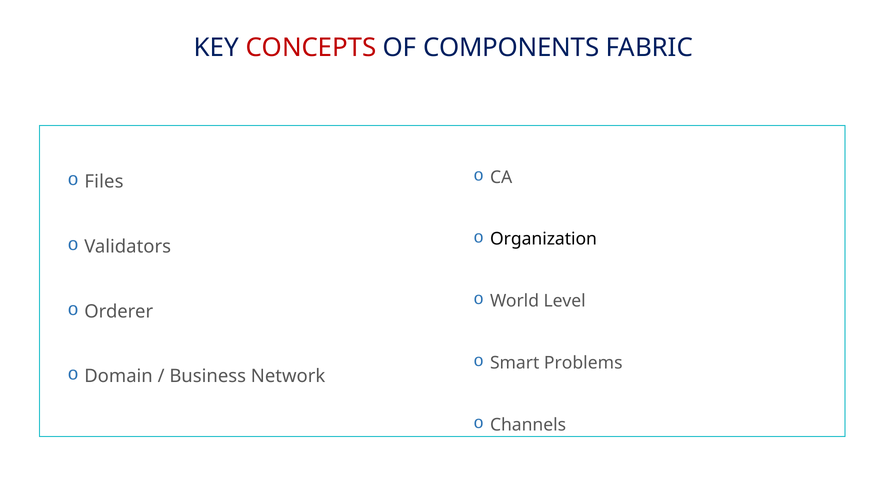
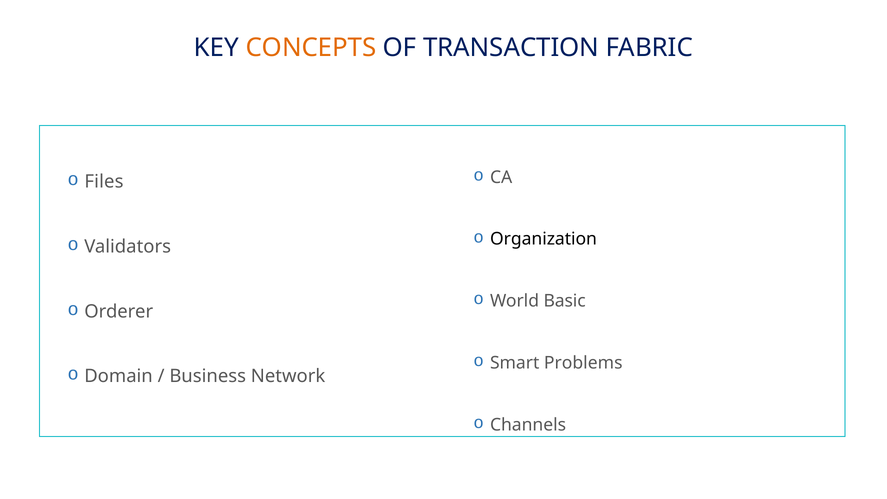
CONCEPTS colour: red -> orange
COMPONENTS: COMPONENTS -> TRANSACTION
Level: Level -> Basic
